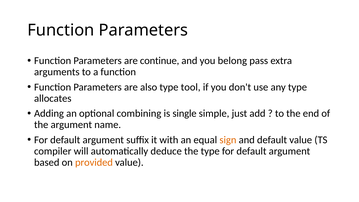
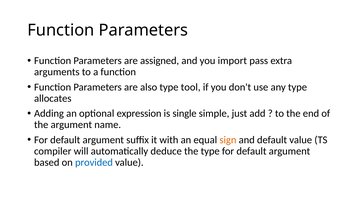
continue: continue -> assigned
belong: belong -> import
combining: combining -> expression
provided colour: orange -> blue
